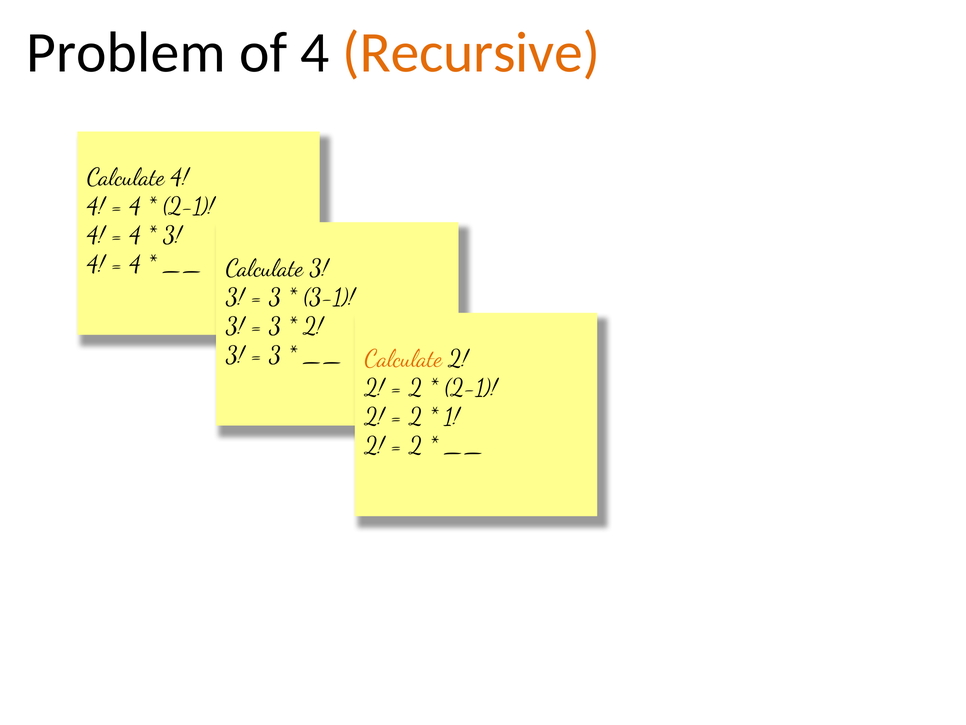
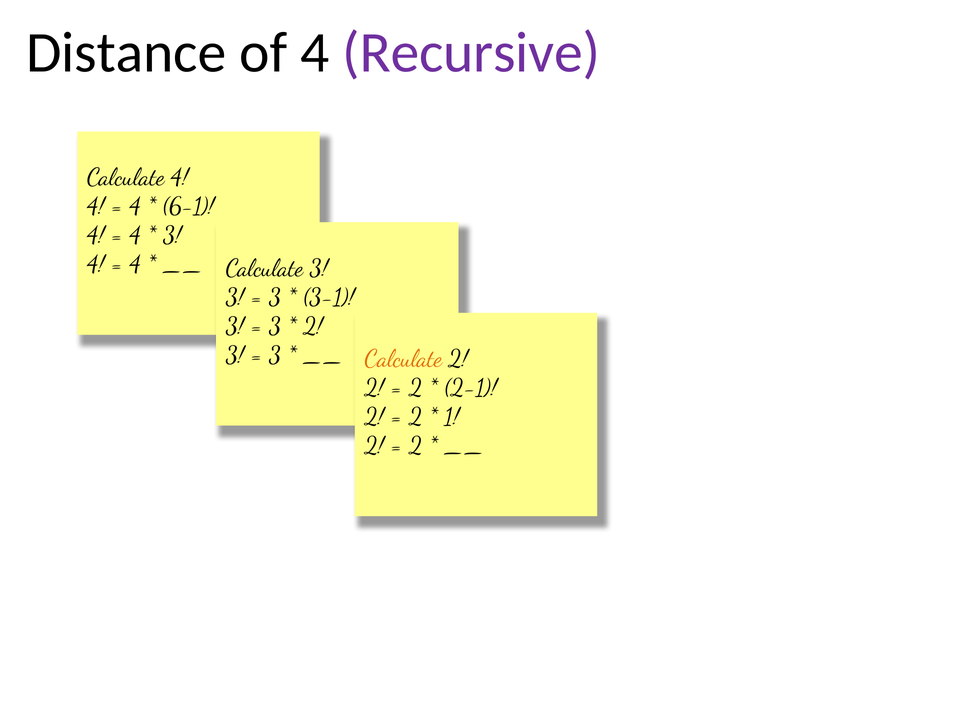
Problem: Problem -> Distance
Recursive colour: orange -> purple
2-1 at (189, 206): 2-1 -> 6-1
